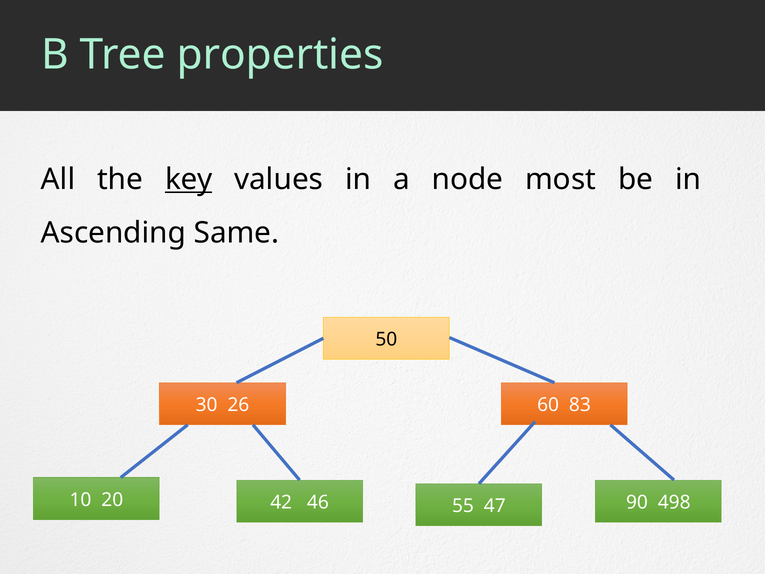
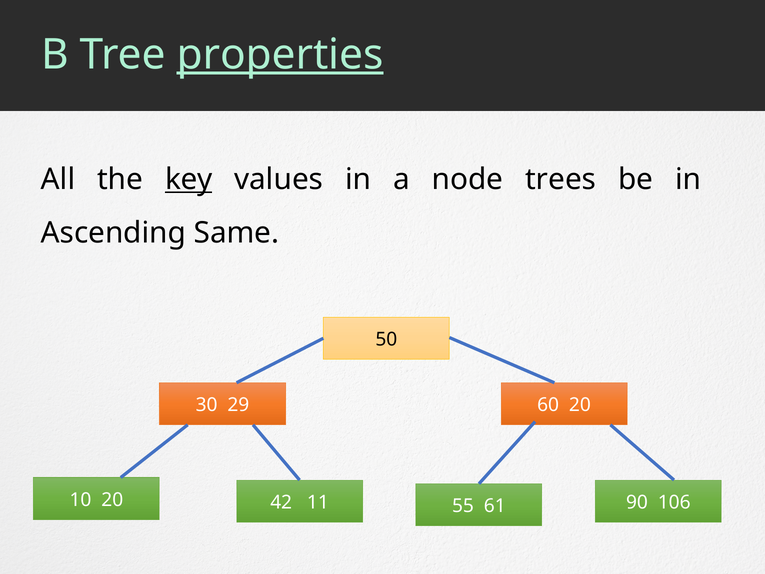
properties underline: none -> present
most: most -> trees
26: 26 -> 29
60 83: 83 -> 20
46: 46 -> 11
498: 498 -> 106
47: 47 -> 61
